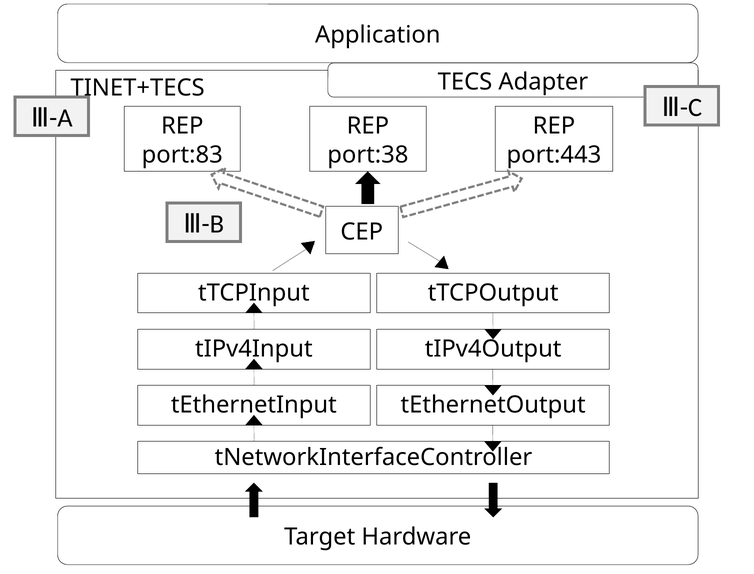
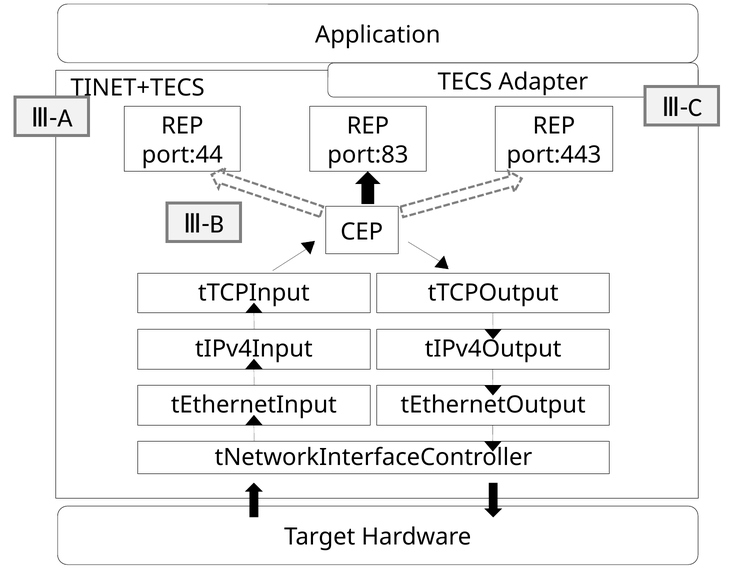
port:83: port:83 -> port:44
port:38: port:38 -> port:83
